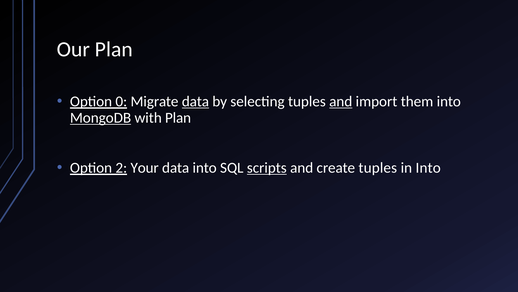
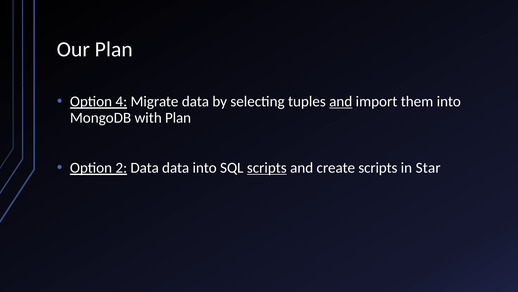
0: 0 -> 4
data at (195, 101) underline: present -> none
MongoDB underline: present -> none
2 Your: Your -> Data
create tuples: tuples -> scripts
in Into: Into -> Star
